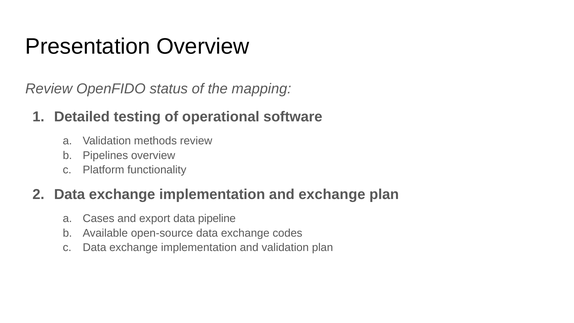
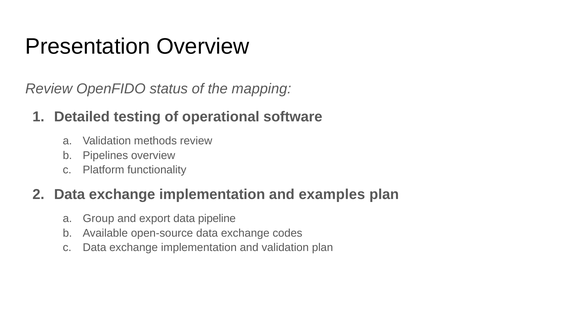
and exchange: exchange -> examples
Cases: Cases -> Group
